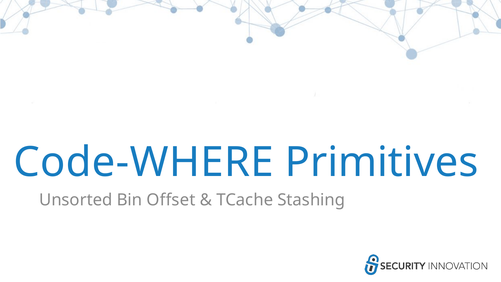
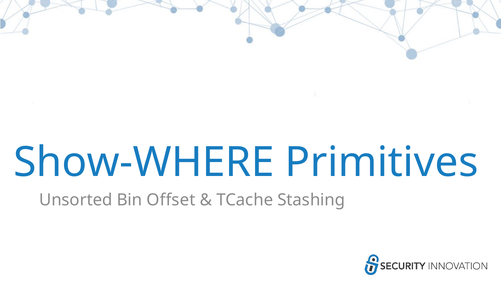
Code-WHERE: Code-WHERE -> Show-WHERE
